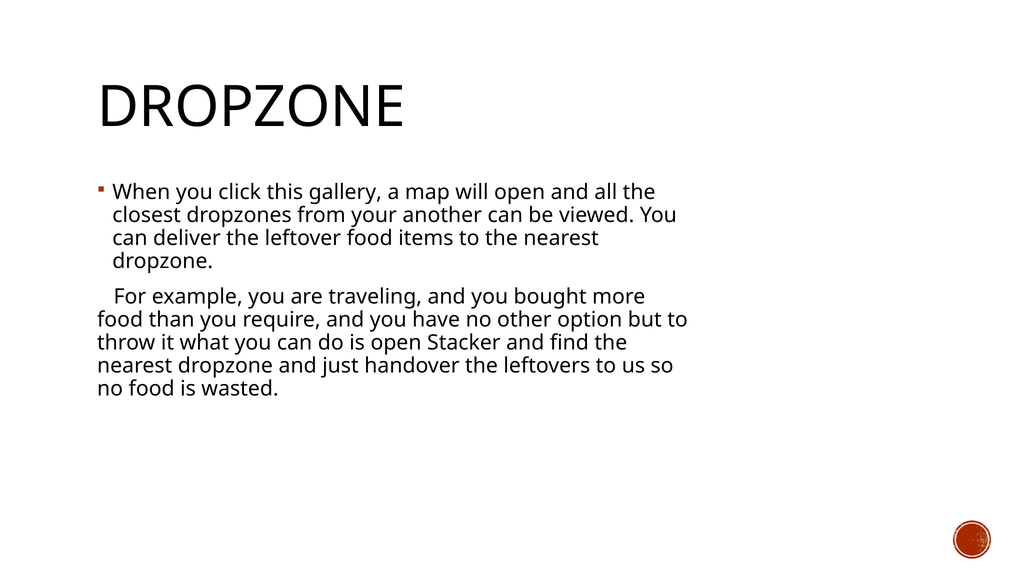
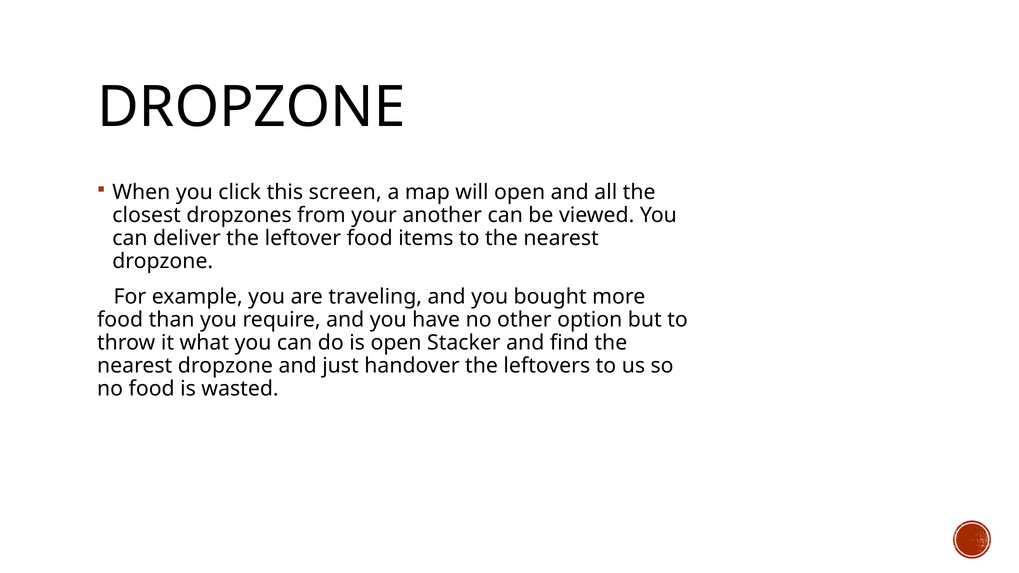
gallery: gallery -> screen
